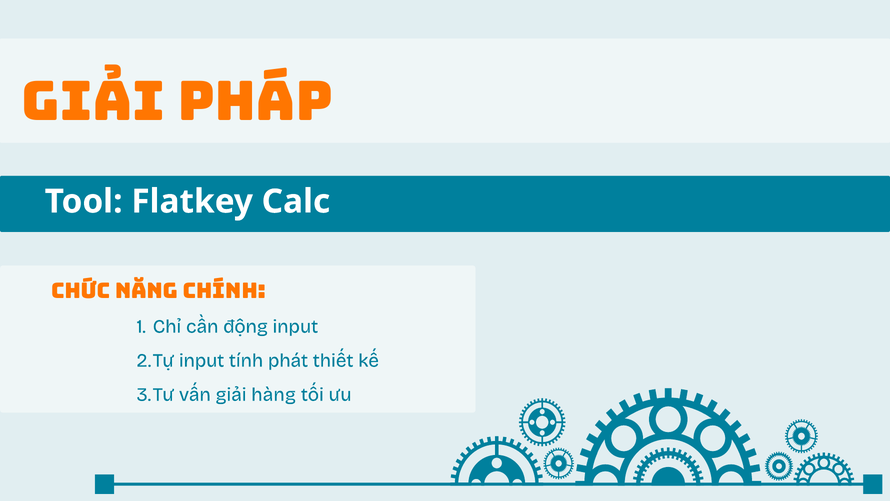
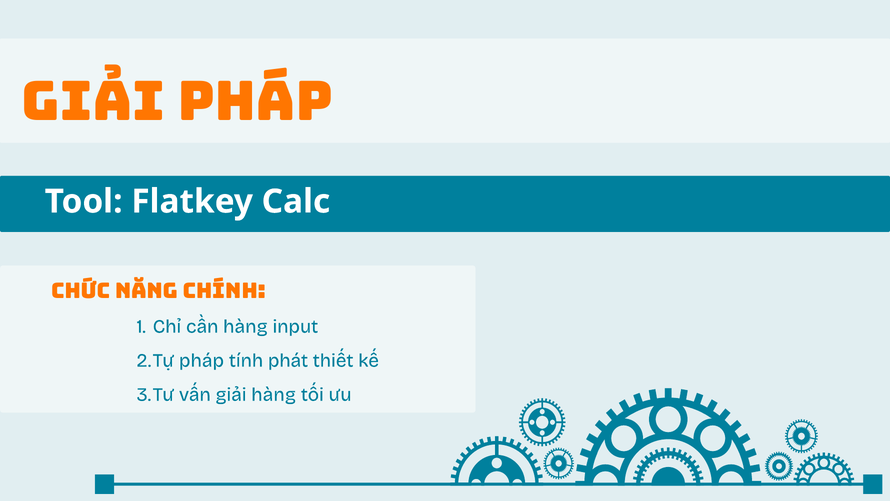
cần động: động -> hàng
input at (202, 360): input -> pháp
